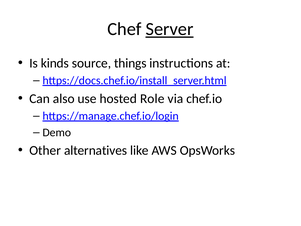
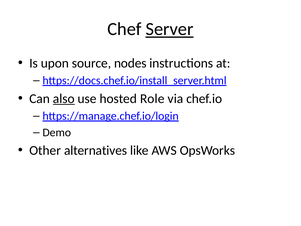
kinds: kinds -> upon
things: things -> nodes
also underline: none -> present
